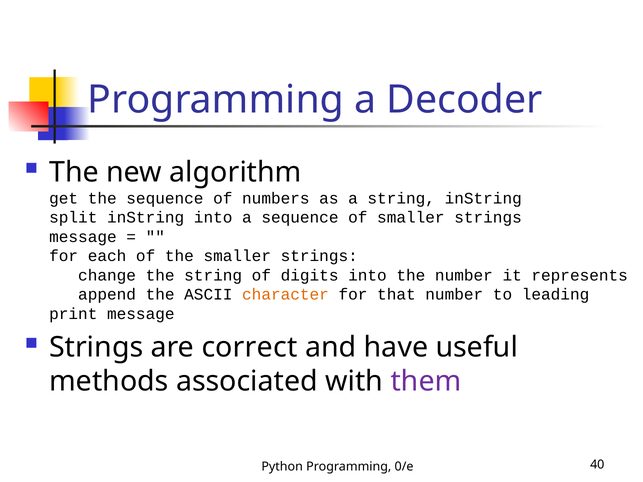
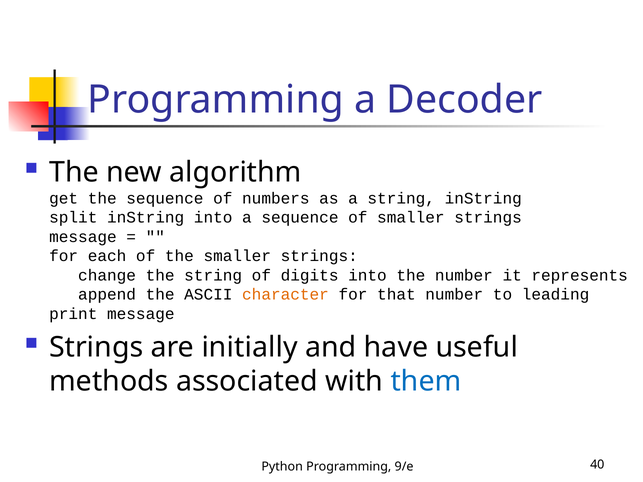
correct: correct -> initially
them colour: purple -> blue
0/e: 0/e -> 9/e
